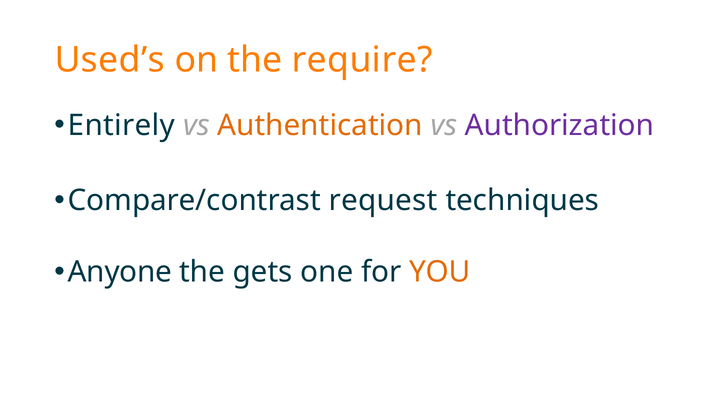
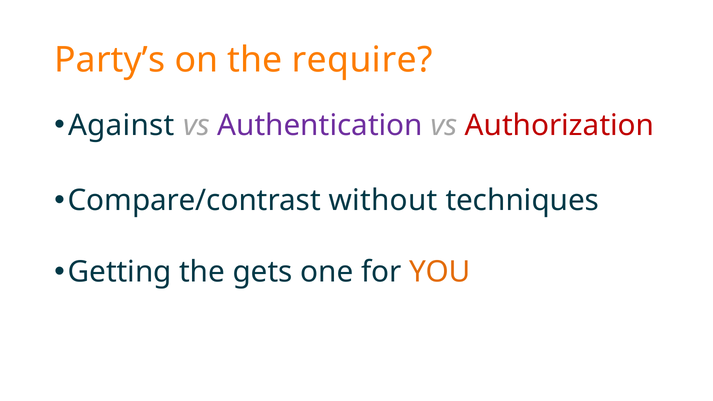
Used’s: Used’s -> Party’s
Entirely: Entirely -> Against
Authentication colour: orange -> purple
Authorization colour: purple -> red
request: request -> without
Anyone: Anyone -> Getting
